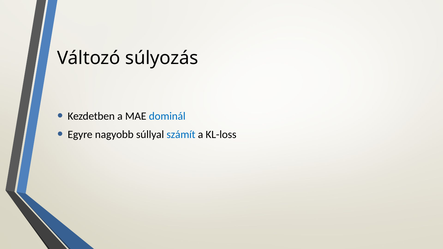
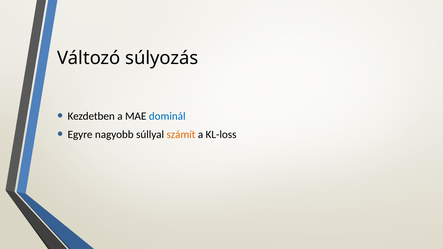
számít colour: blue -> orange
